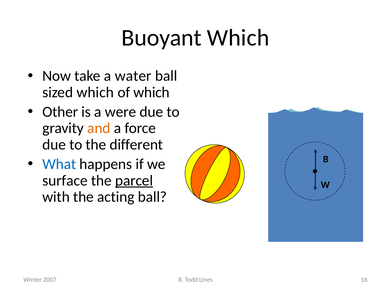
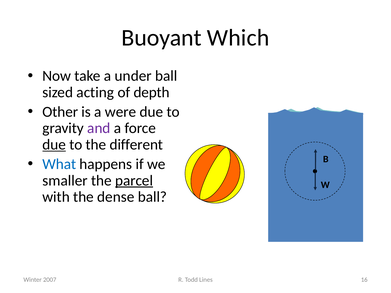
water: water -> under
sized which: which -> acting
of which: which -> depth
and colour: orange -> purple
due at (54, 145) underline: none -> present
surface: surface -> smaller
acting: acting -> dense
